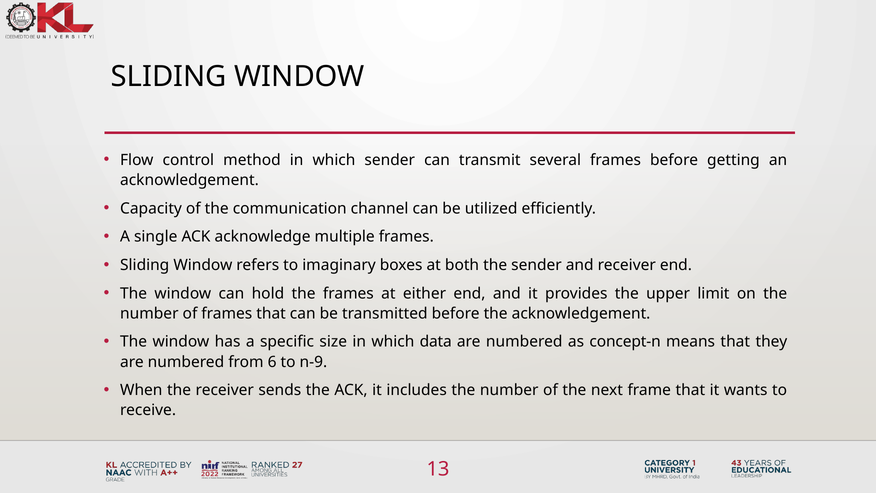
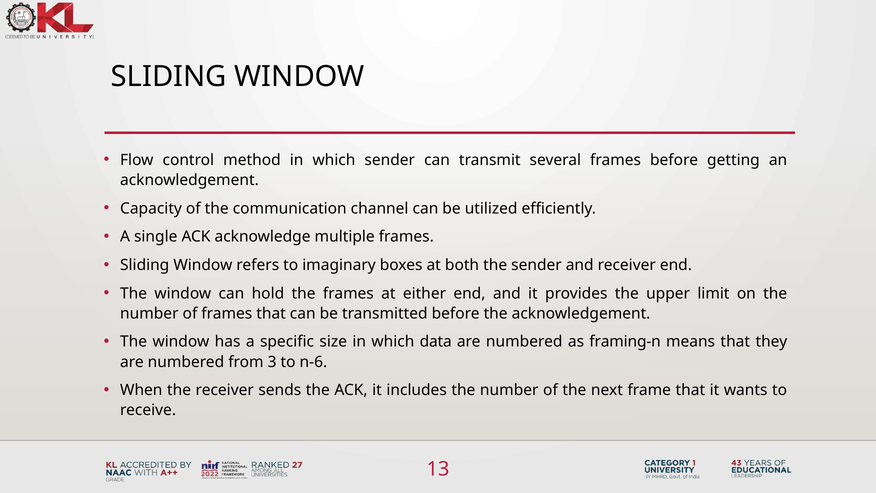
concept-n: concept-n -> framing-n
6: 6 -> 3
n-9: n-9 -> n-6
